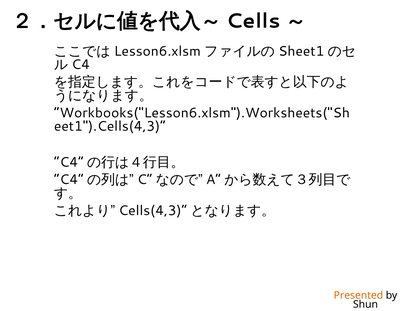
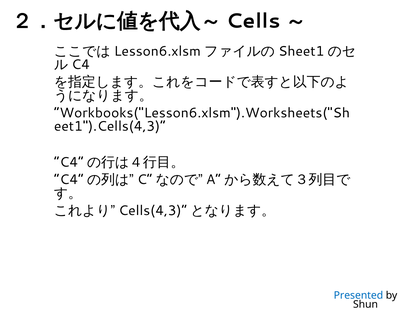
Presented colour: orange -> blue
